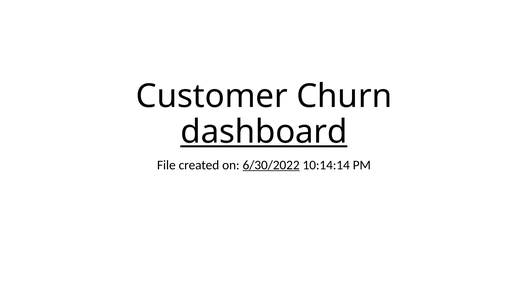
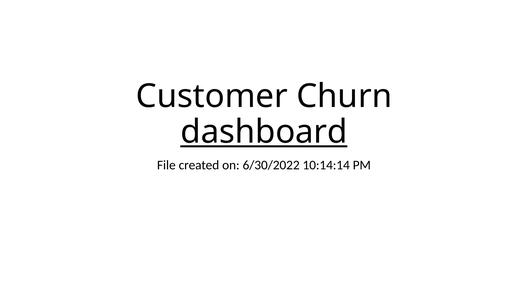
6/30/2022 underline: present -> none
